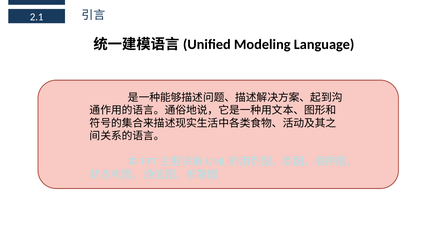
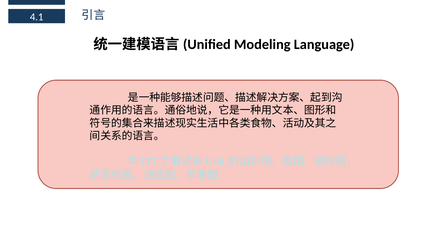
2.1: 2.1 -> 4.1
